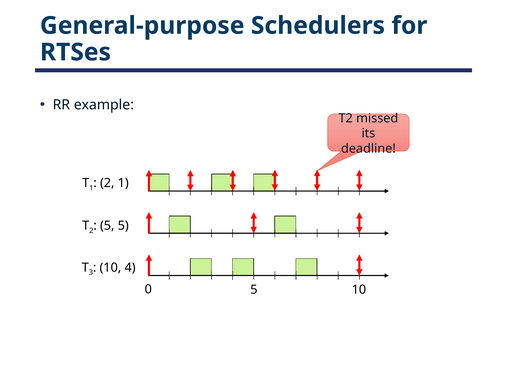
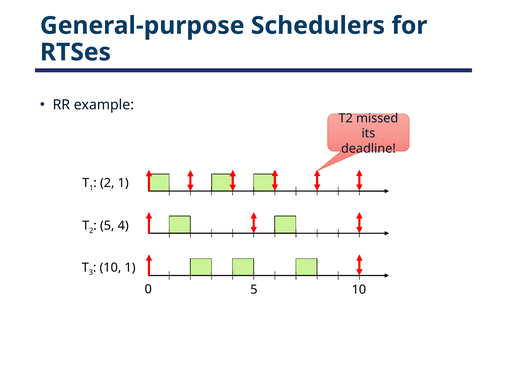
5 5: 5 -> 4
10 4: 4 -> 1
